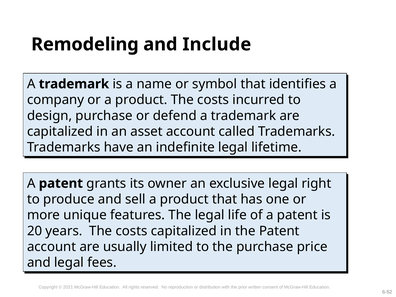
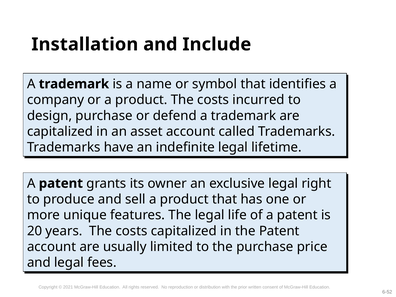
Remodeling: Remodeling -> Installation
